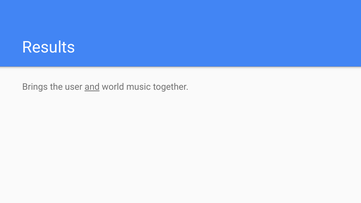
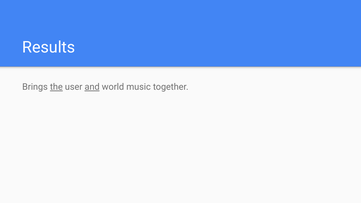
the underline: none -> present
